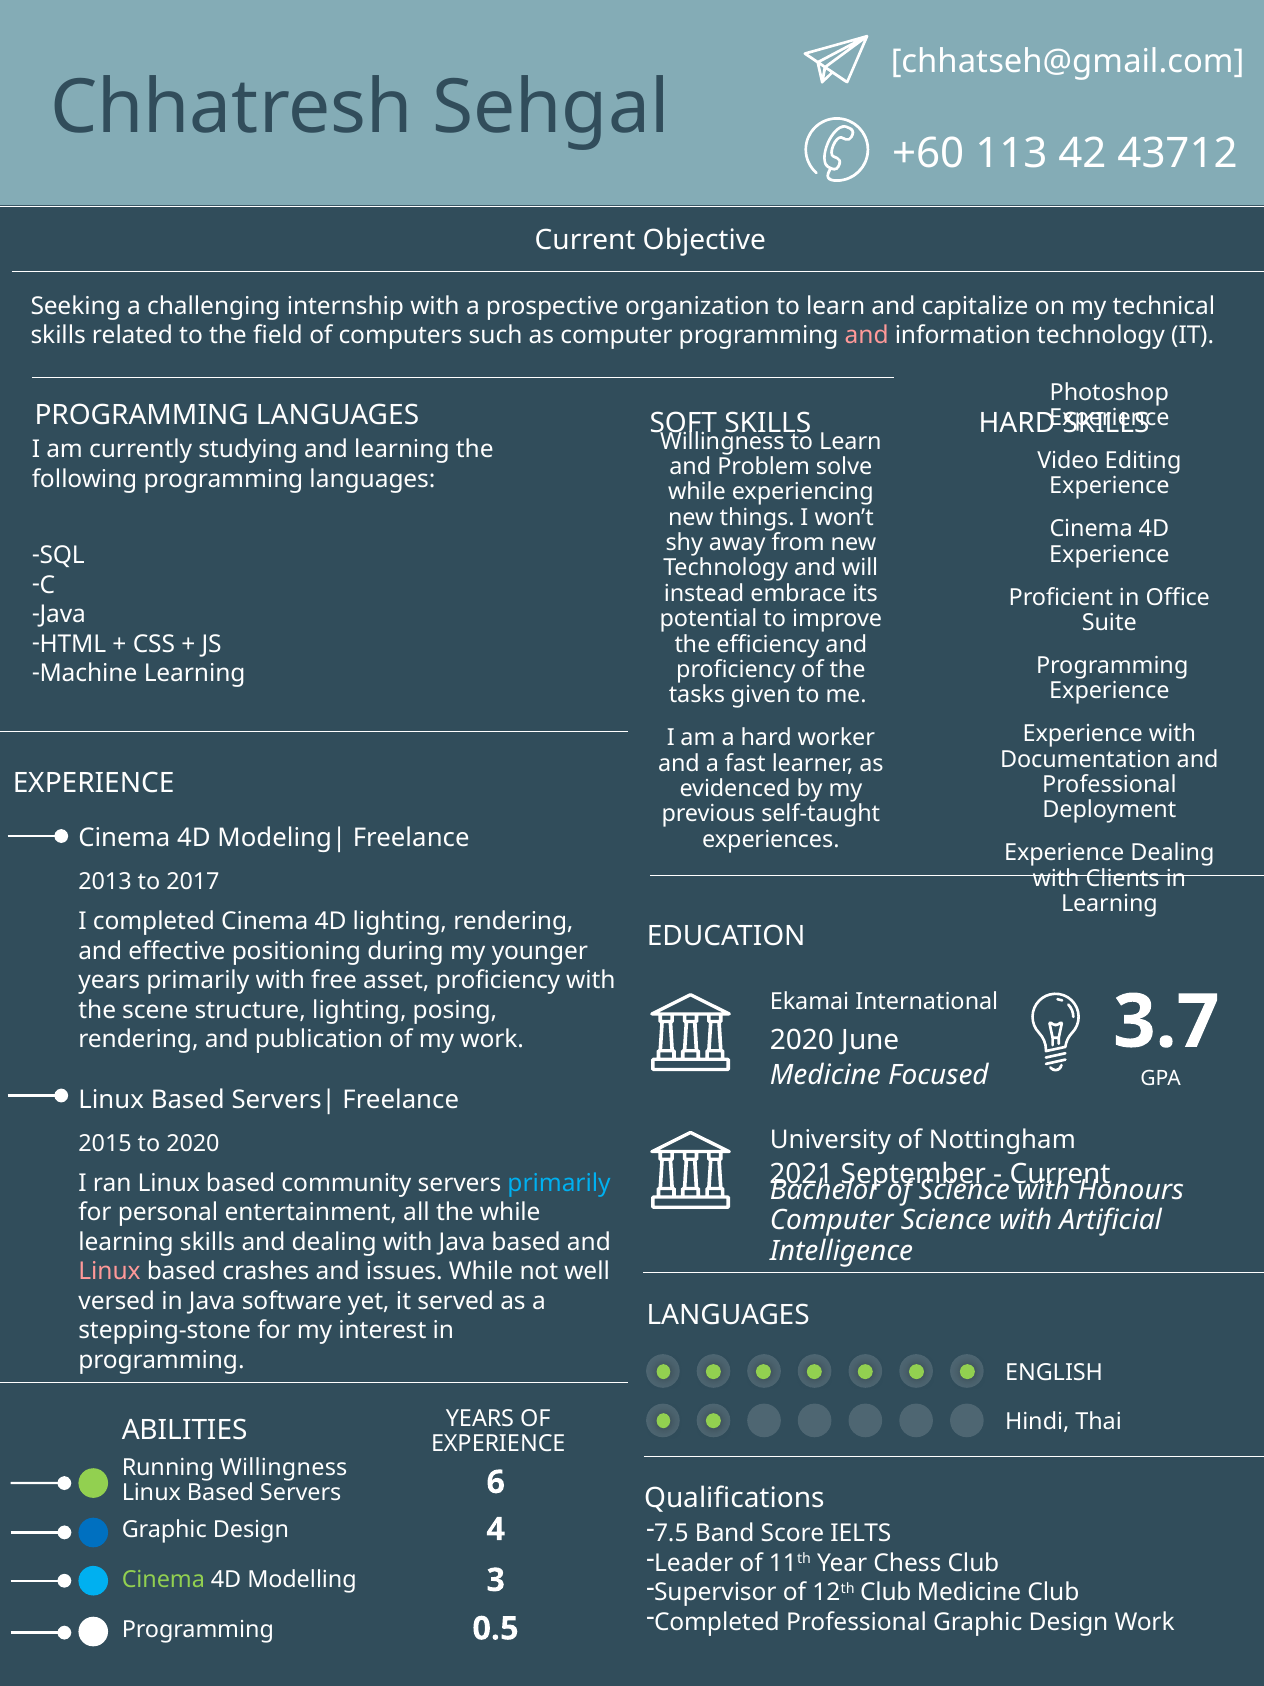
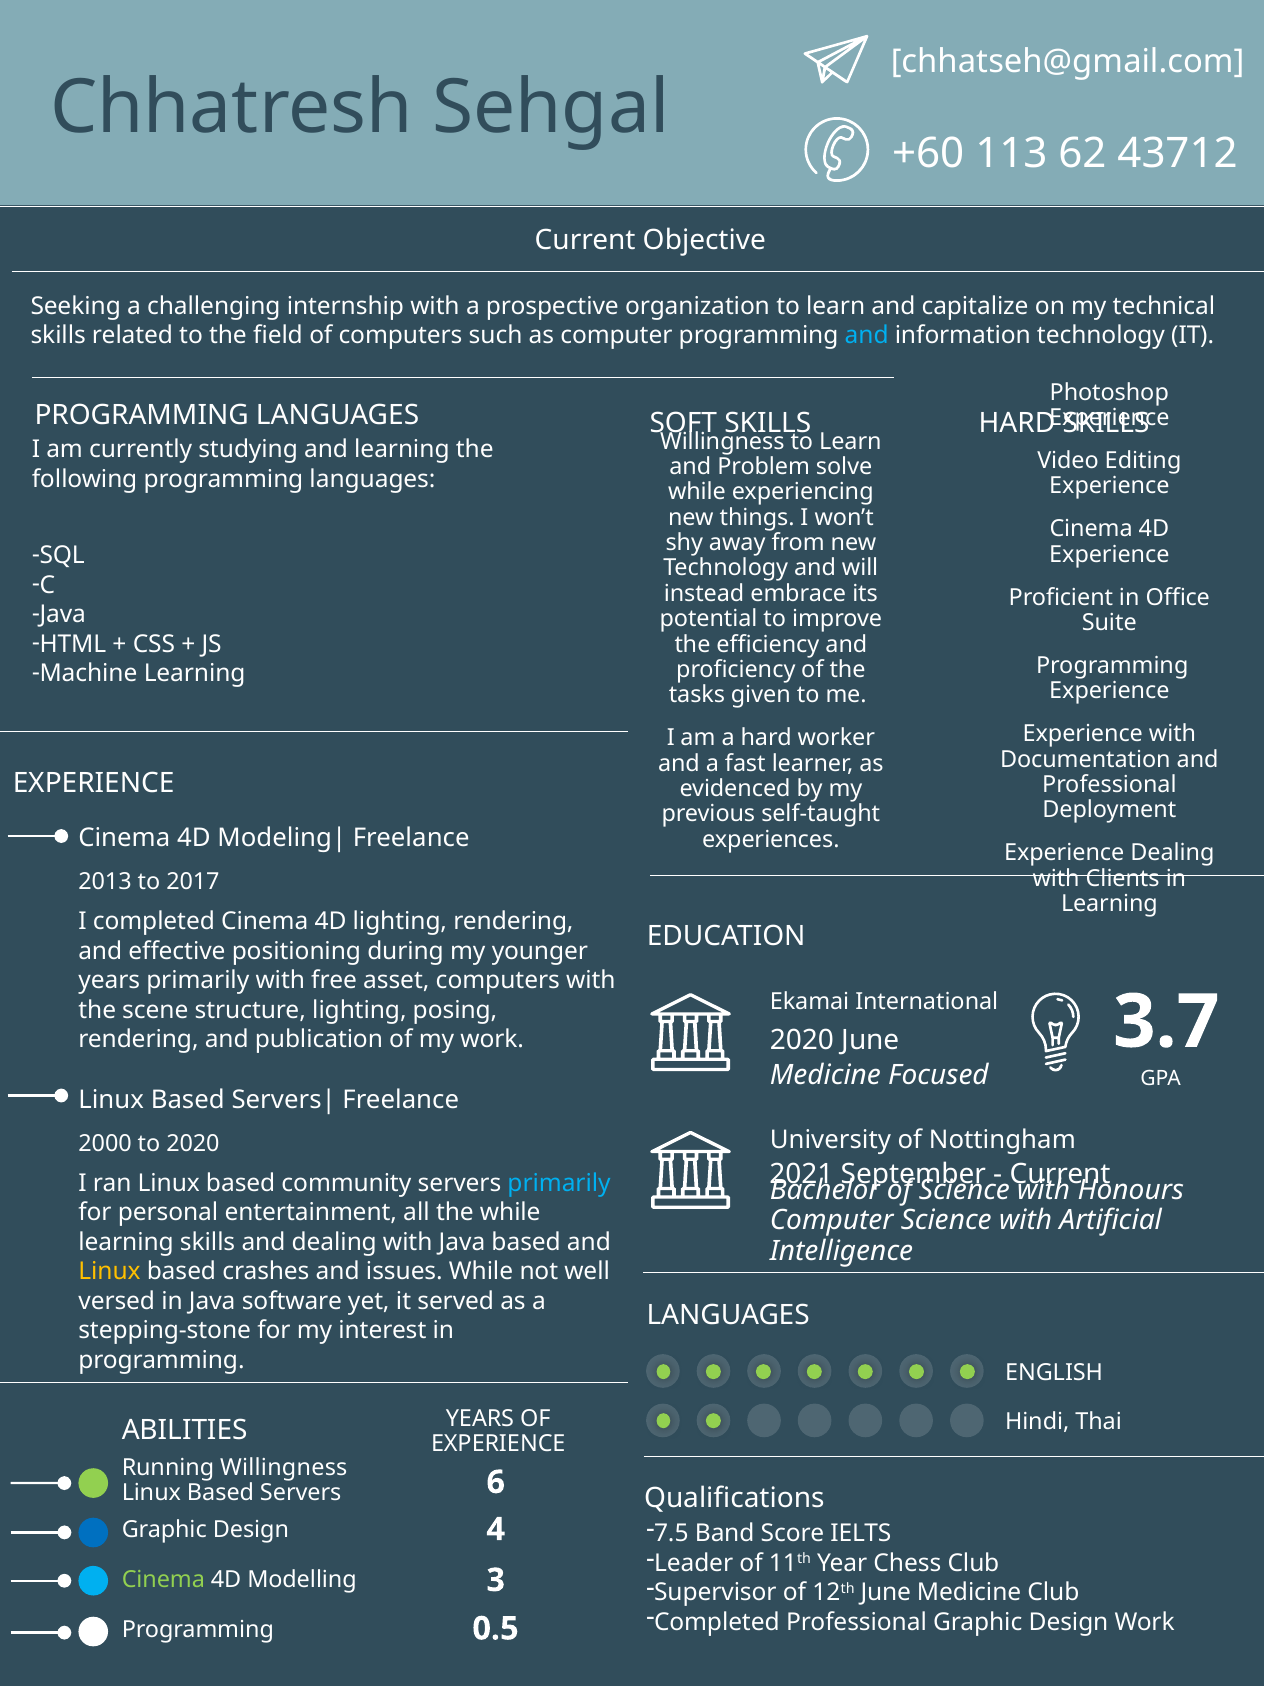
42: 42 -> 62
and at (867, 336) colour: pink -> light blue
asset proficiency: proficiency -> computers
2015: 2015 -> 2000
Linux at (110, 1271) colour: pink -> yellow
12th Club: Club -> June
